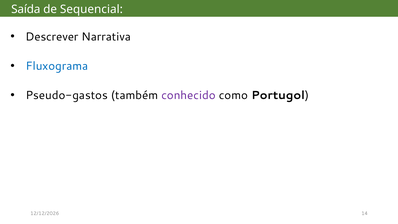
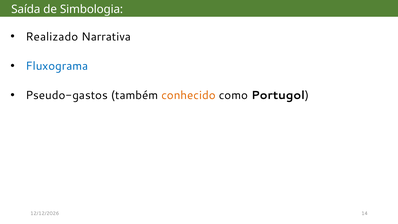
Sequencial: Sequencial -> Simbologia
Descrever: Descrever -> Realizado
conhecido colour: purple -> orange
